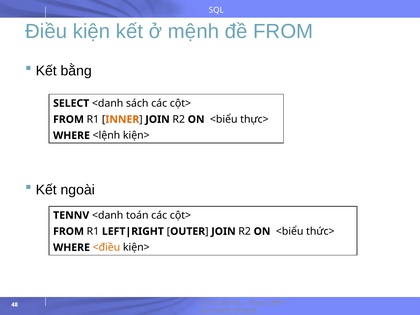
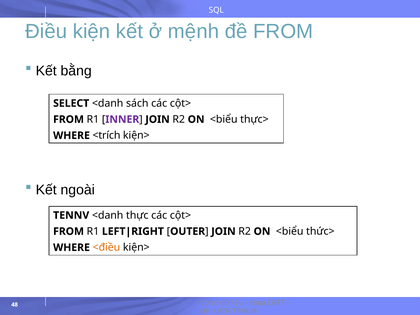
INNER colour: orange -> purple
<lệnh: <lệnh -> <trích
toán: toán -> thực
